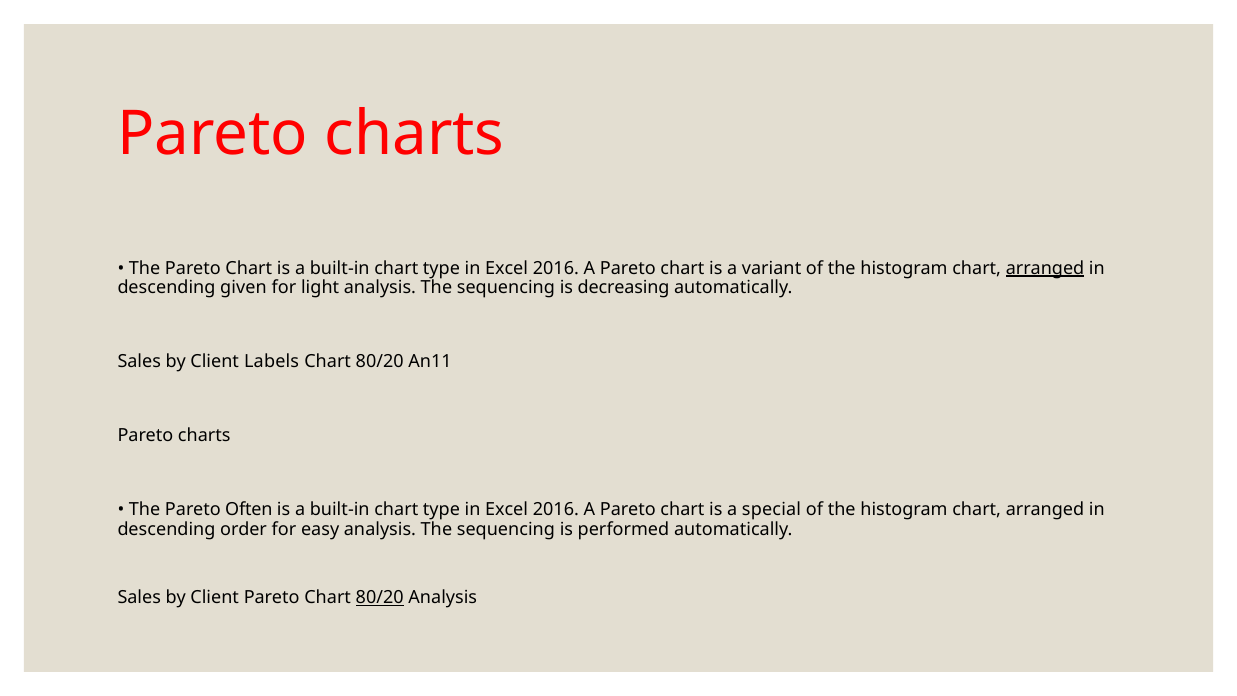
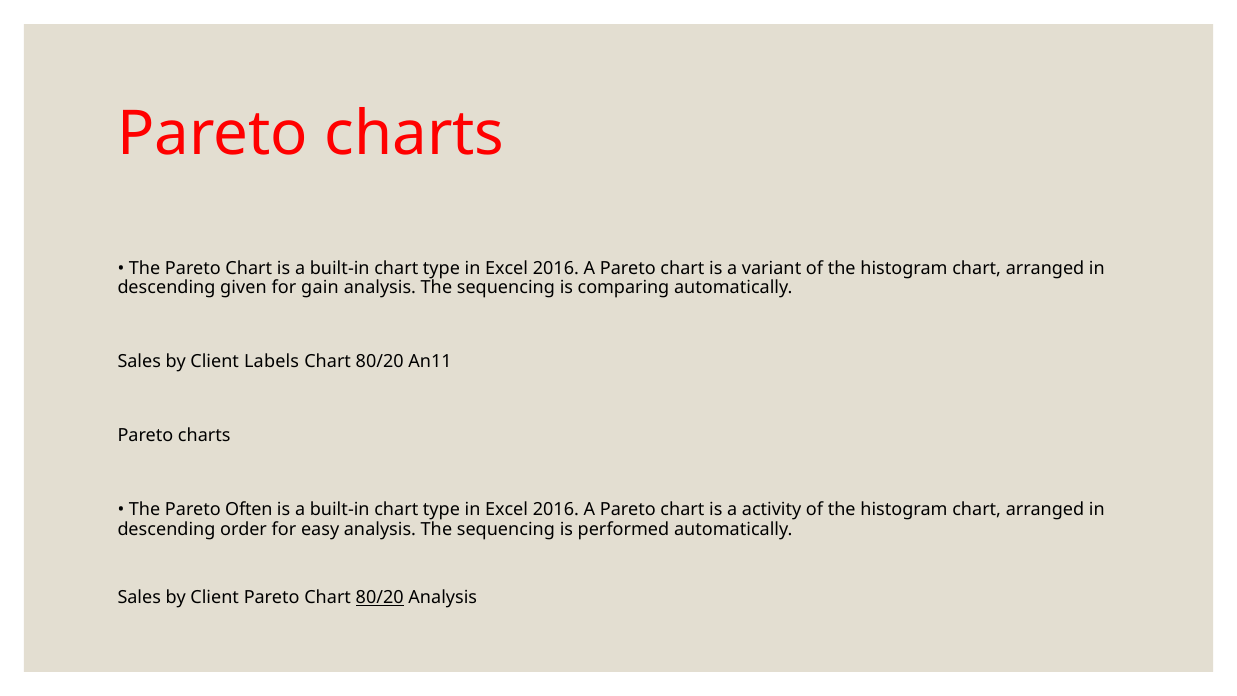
arranged at (1045, 268) underline: present -> none
light: light -> gain
decreasing: decreasing -> comparing
special: special -> activity
